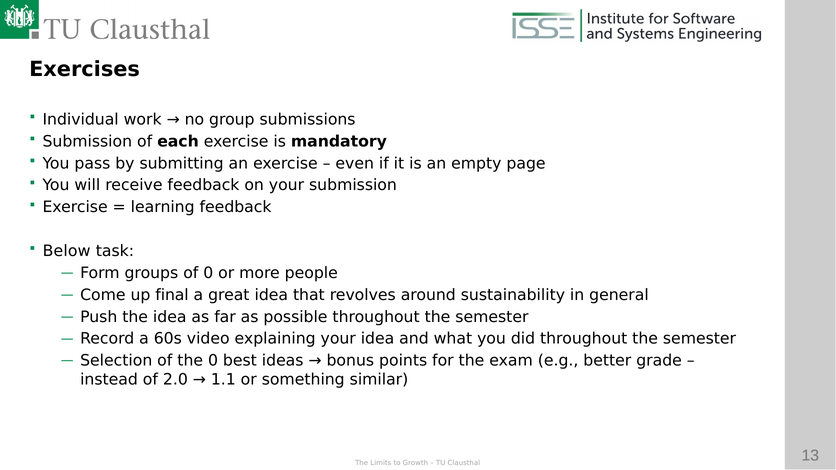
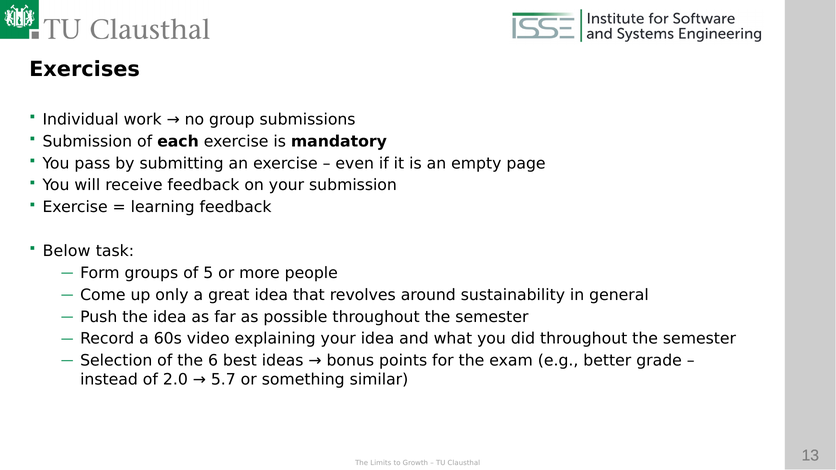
of 0: 0 -> 5
final: final -> only
the 0: 0 -> 6
1.1: 1.1 -> 5.7
